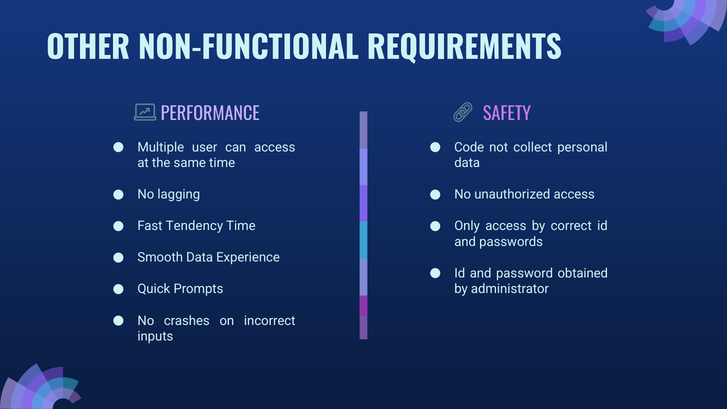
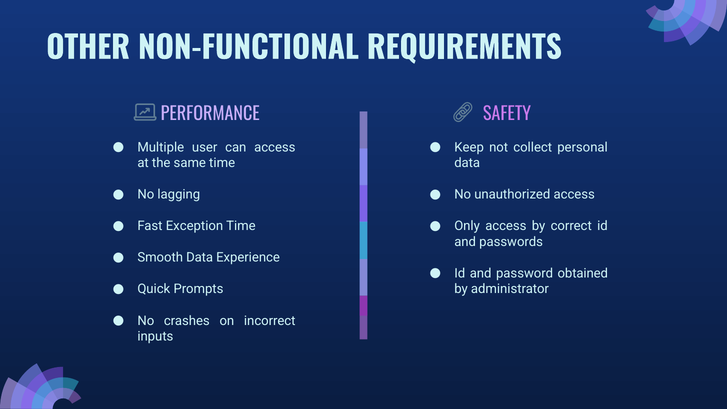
Code: Code -> Keep
Tendency: Tendency -> Exception
